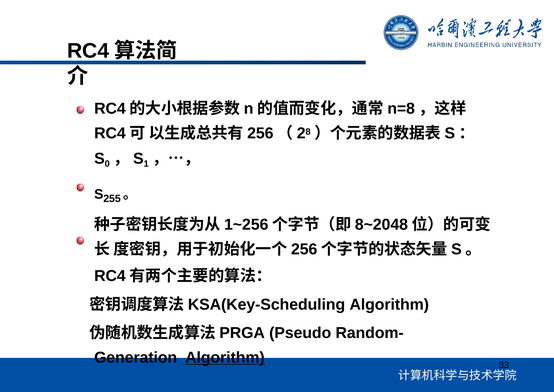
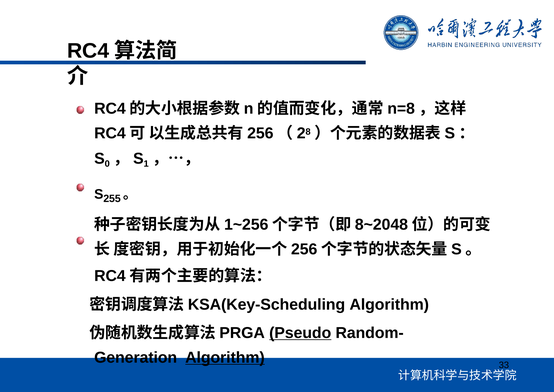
Pseudo underline: none -> present
